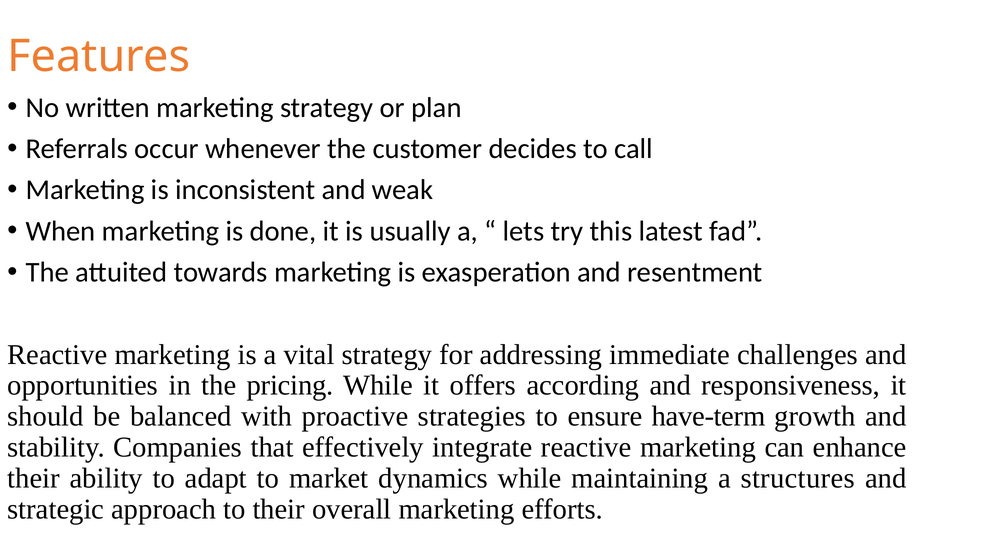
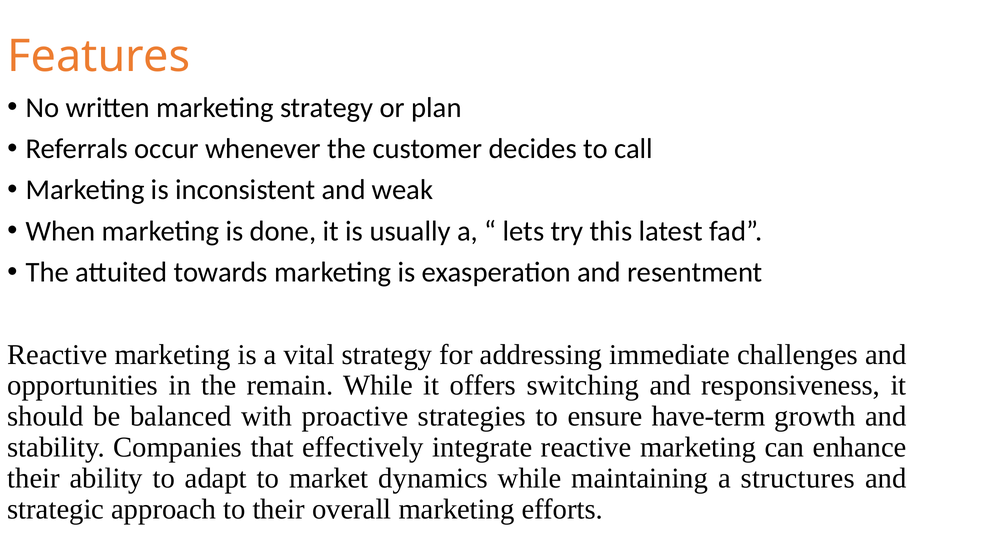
pricing: pricing -> remain
according: according -> switching
